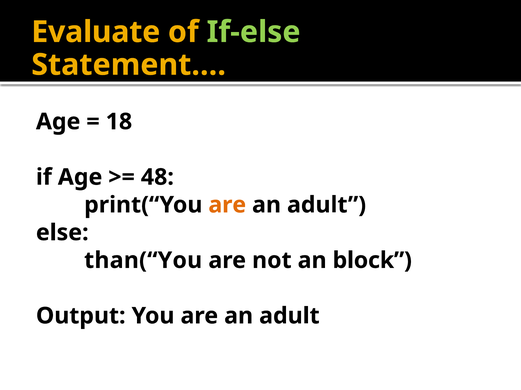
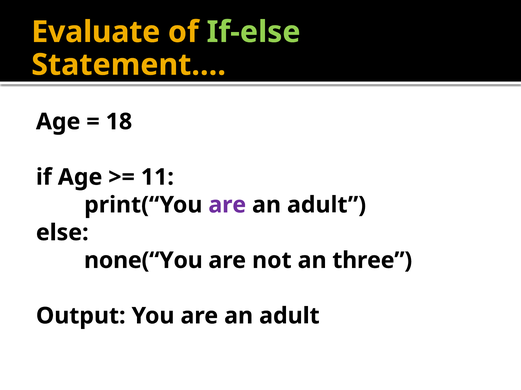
48: 48 -> 11
are at (227, 205) colour: orange -> purple
than(“You: than(“You -> none(“You
block: block -> three
